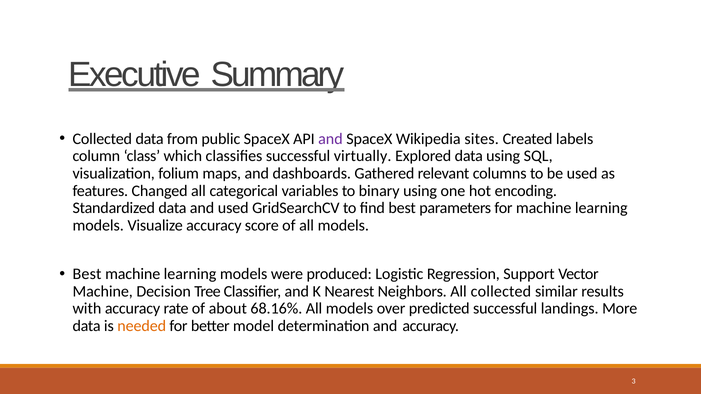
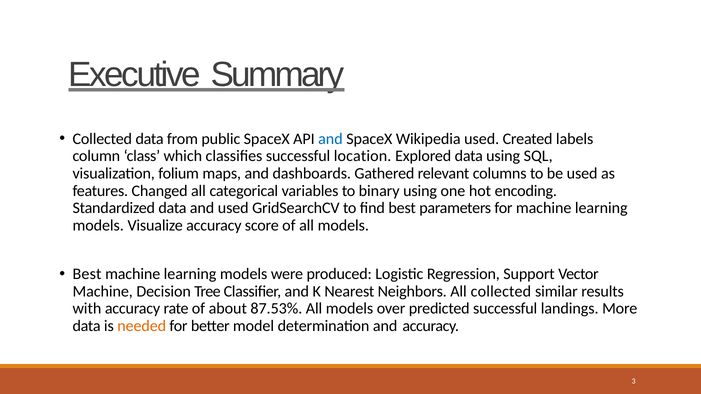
and at (330, 139) colour: purple -> blue
Wikipedia sites: sites -> used
virtually: virtually -> location
68.16%: 68.16% -> 87.53%
